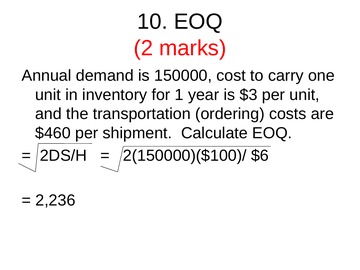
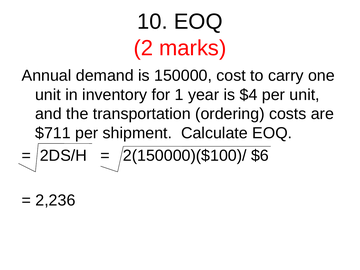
$3: $3 -> $4
$460: $460 -> $711
